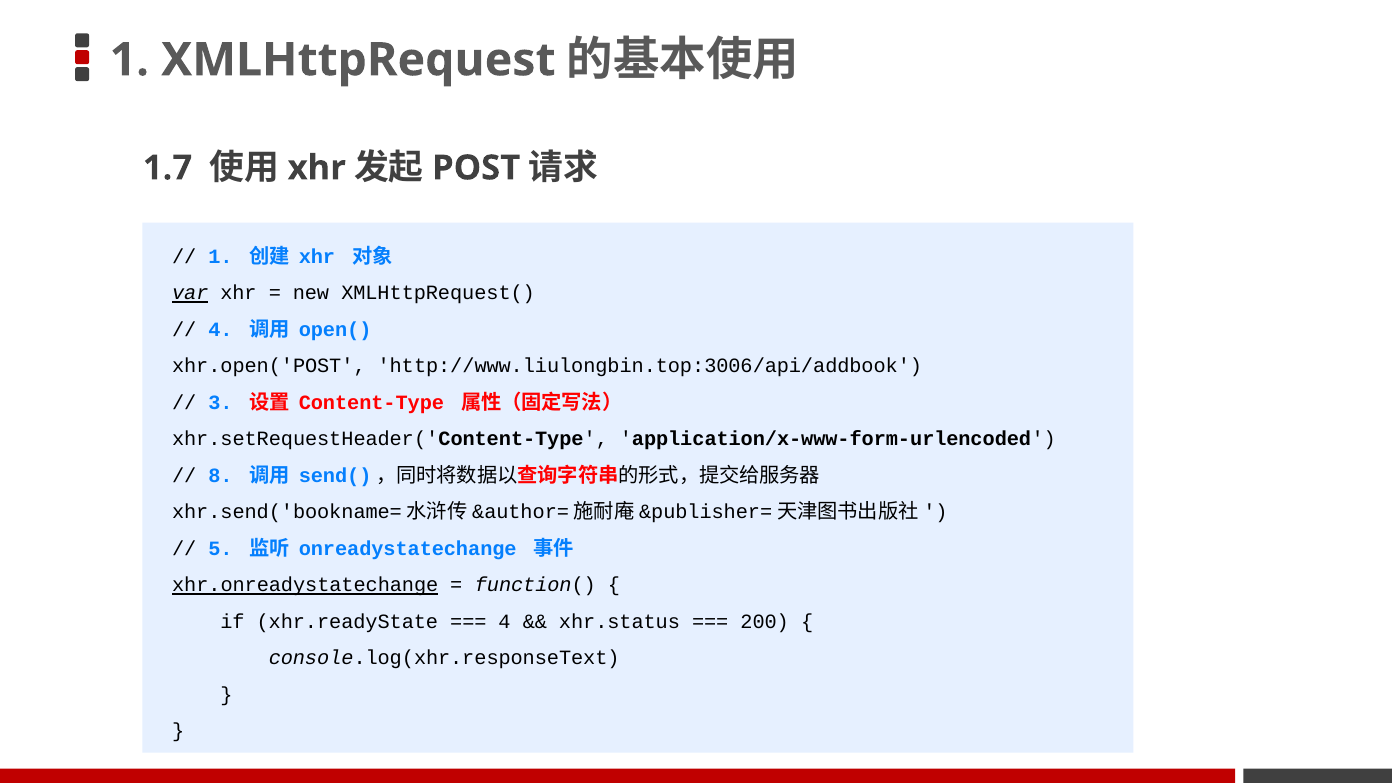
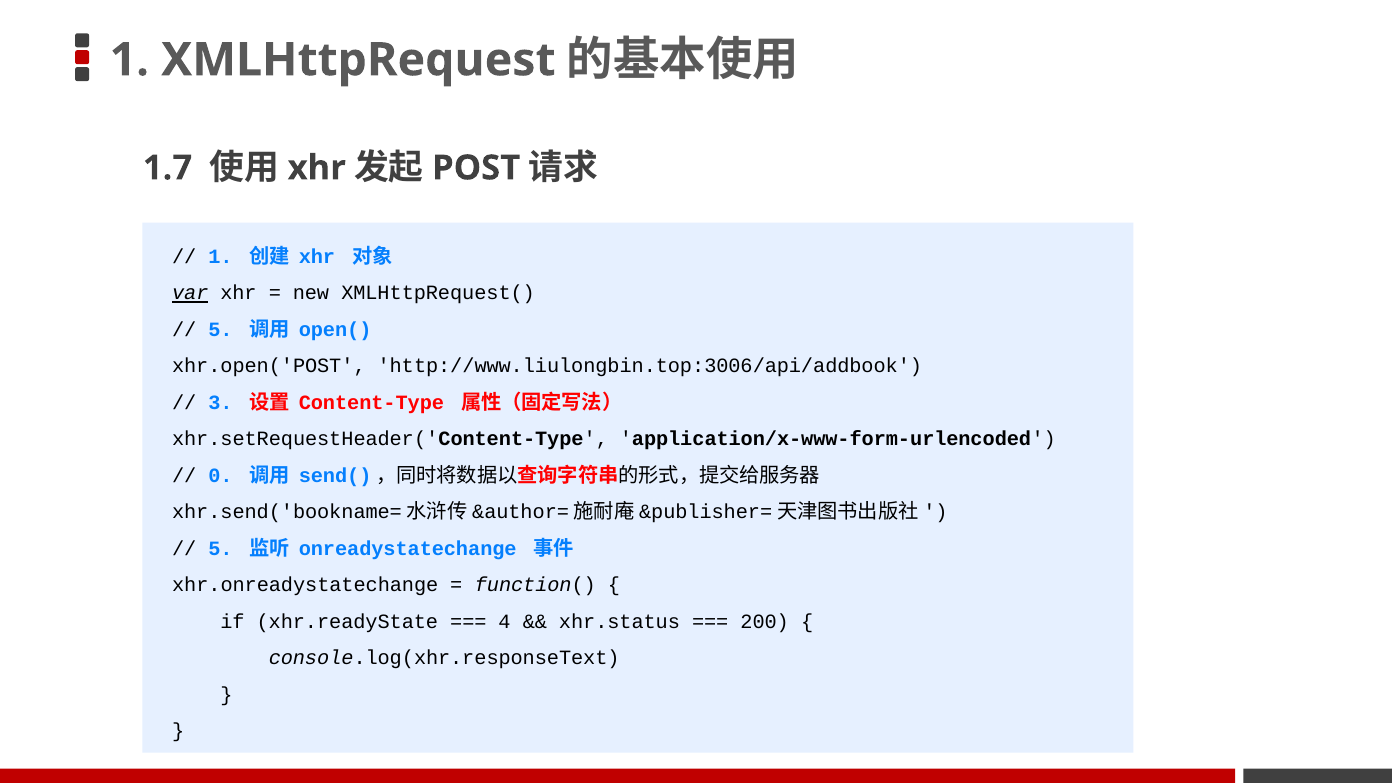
4 at (220, 330): 4 -> 5
8: 8 -> 0
xhr.onreadystatechange underline: present -> none
